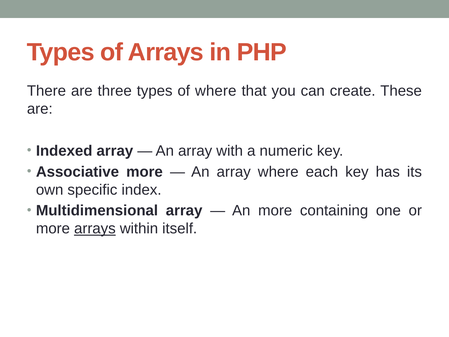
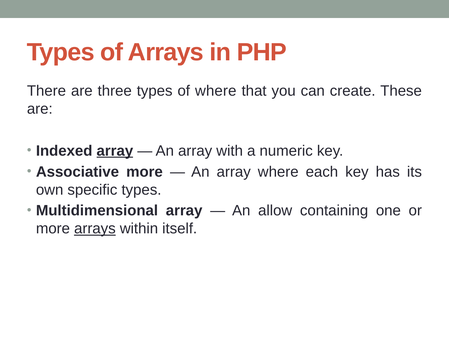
array at (115, 151) underline: none -> present
specific index: index -> types
An more: more -> allow
